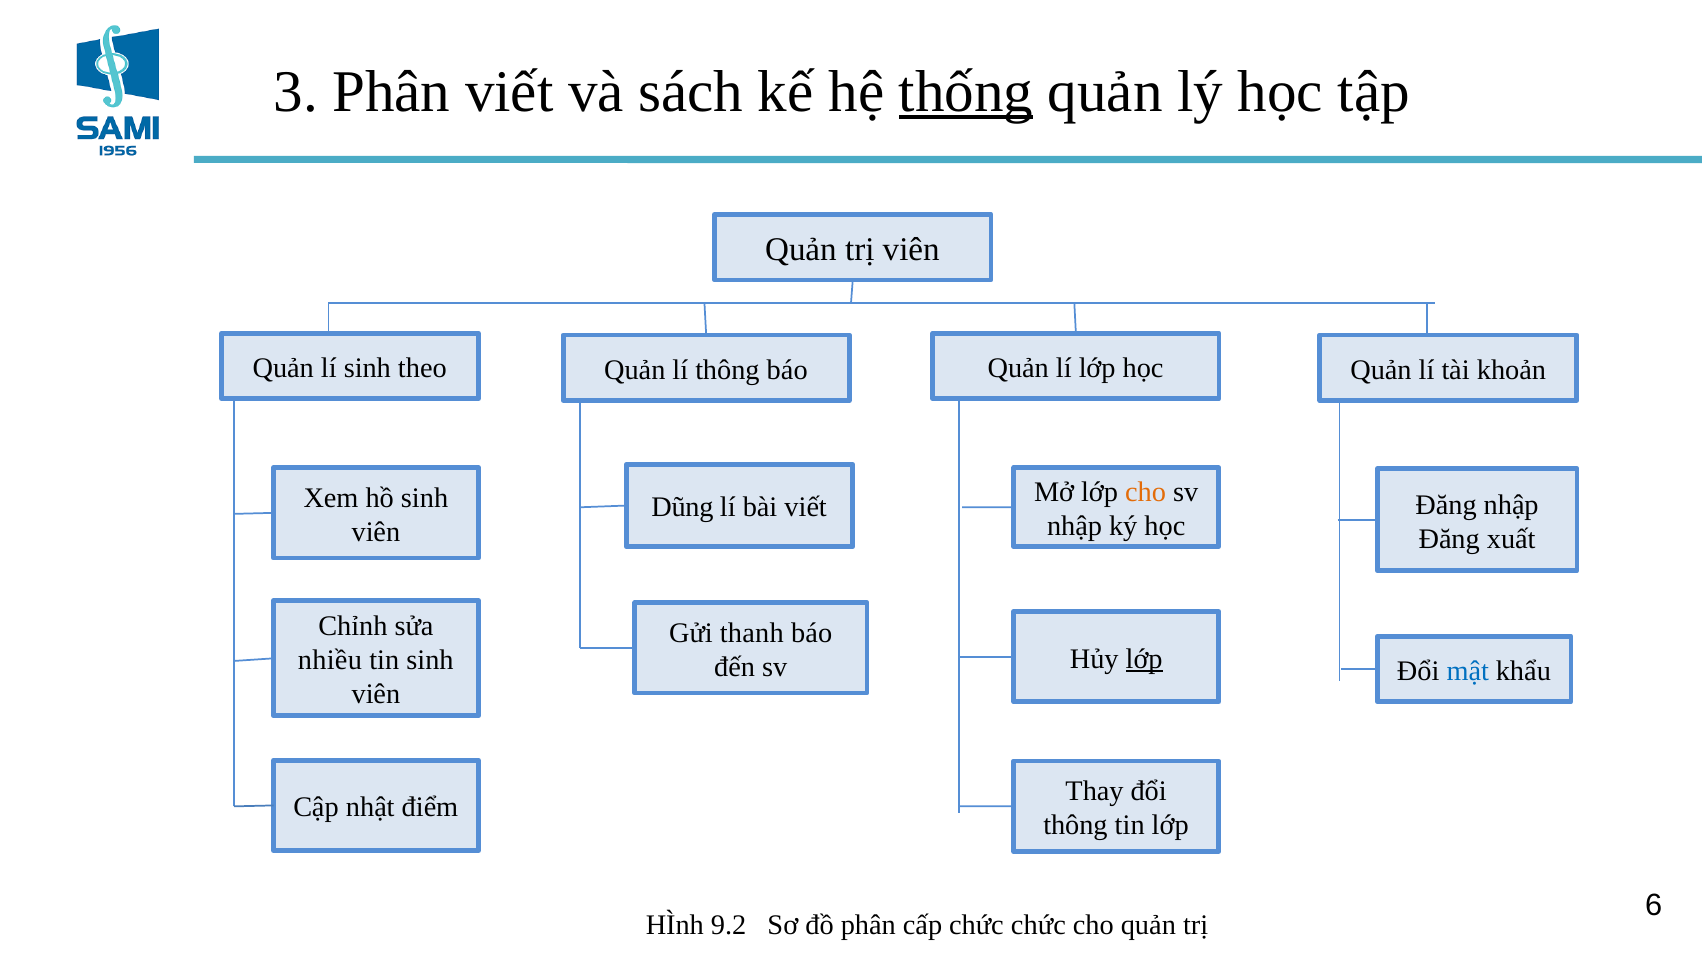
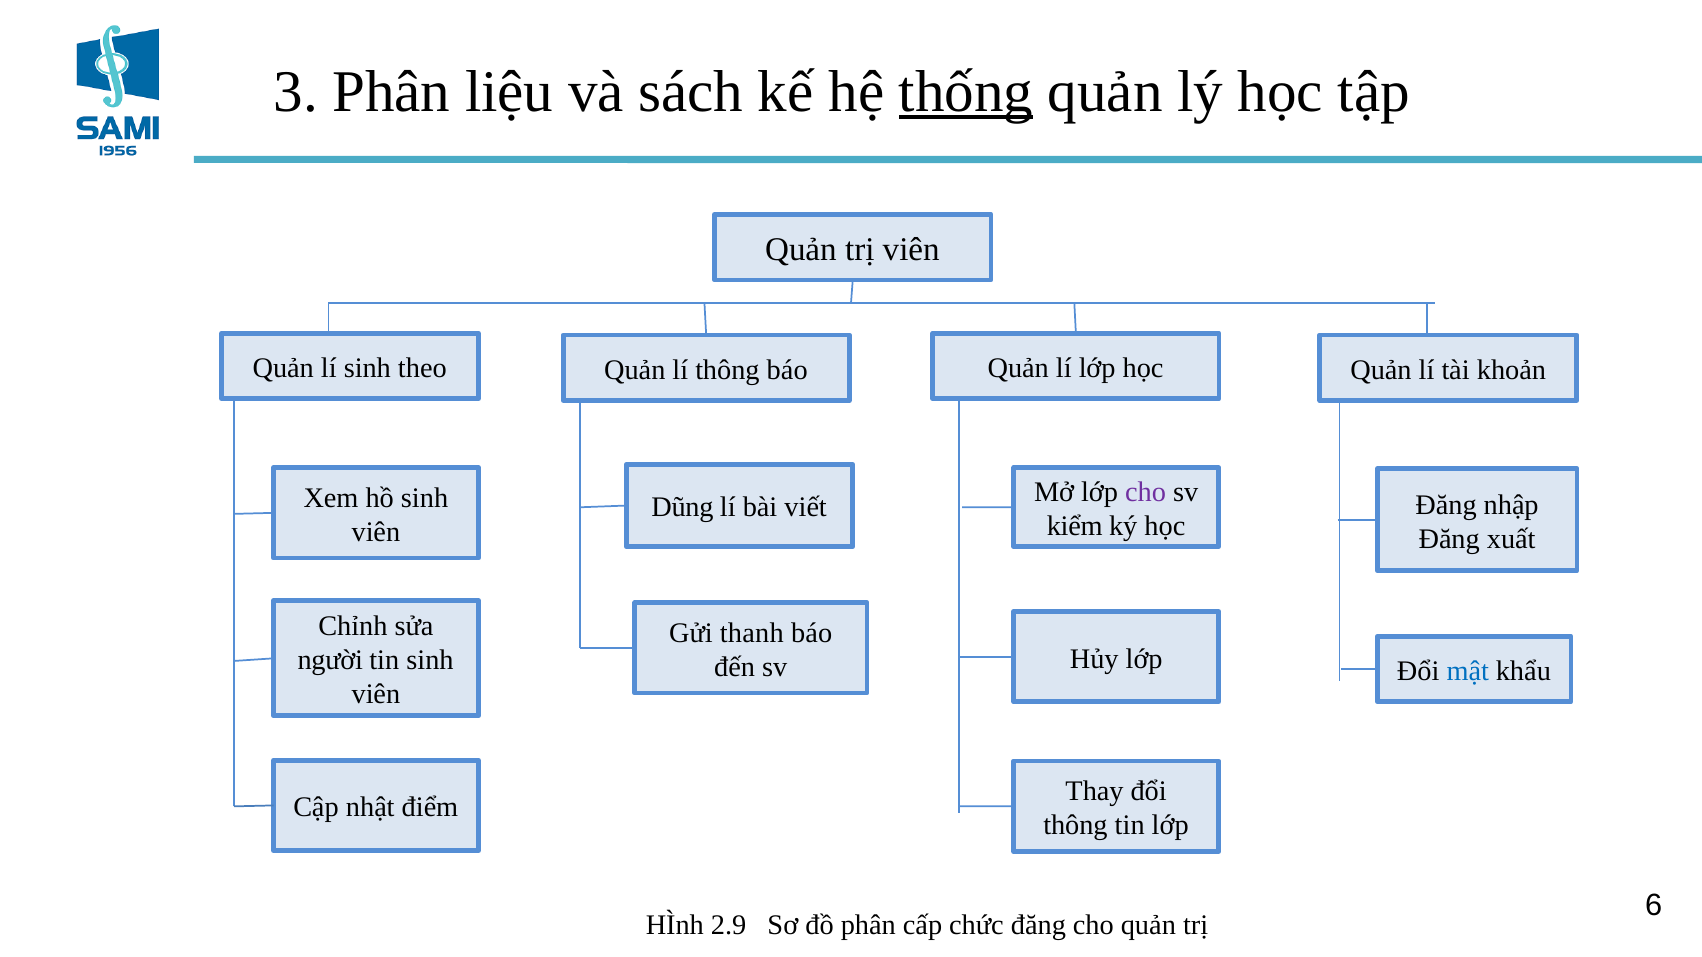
Phân viết: viết -> liệu
cho at (1146, 492) colour: orange -> purple
nhập at (1075, 526): nhập -> kiểm
lớp at (1144, 659) underline: present -> none
nhiều: nhiều -> người
9.2: 9.2 -> 2.9
chức chức: chức -> đăng
